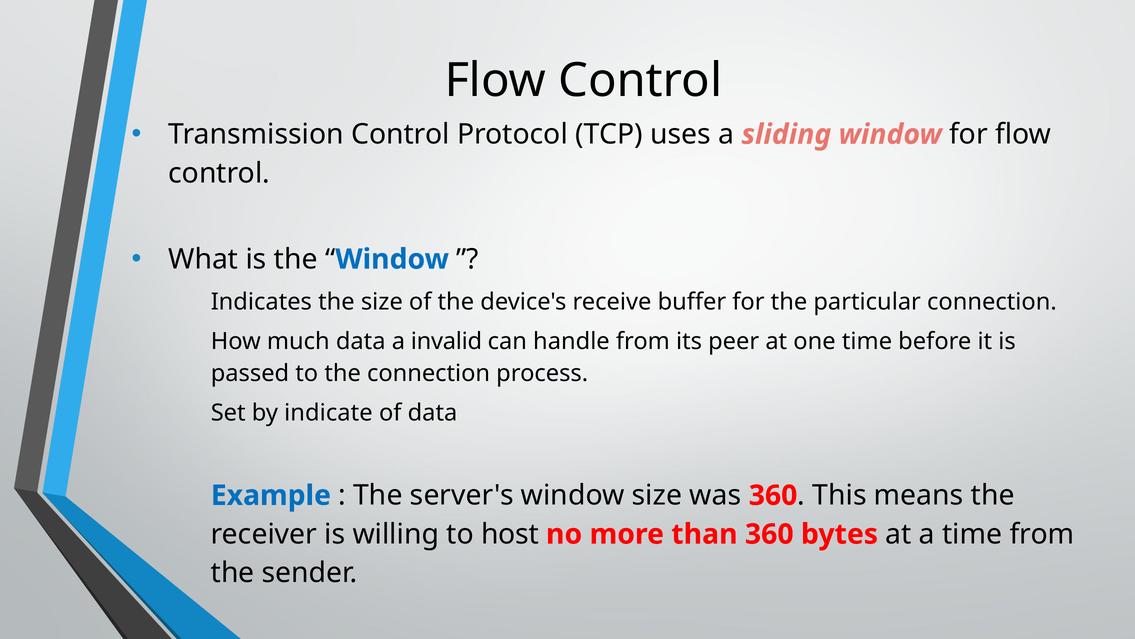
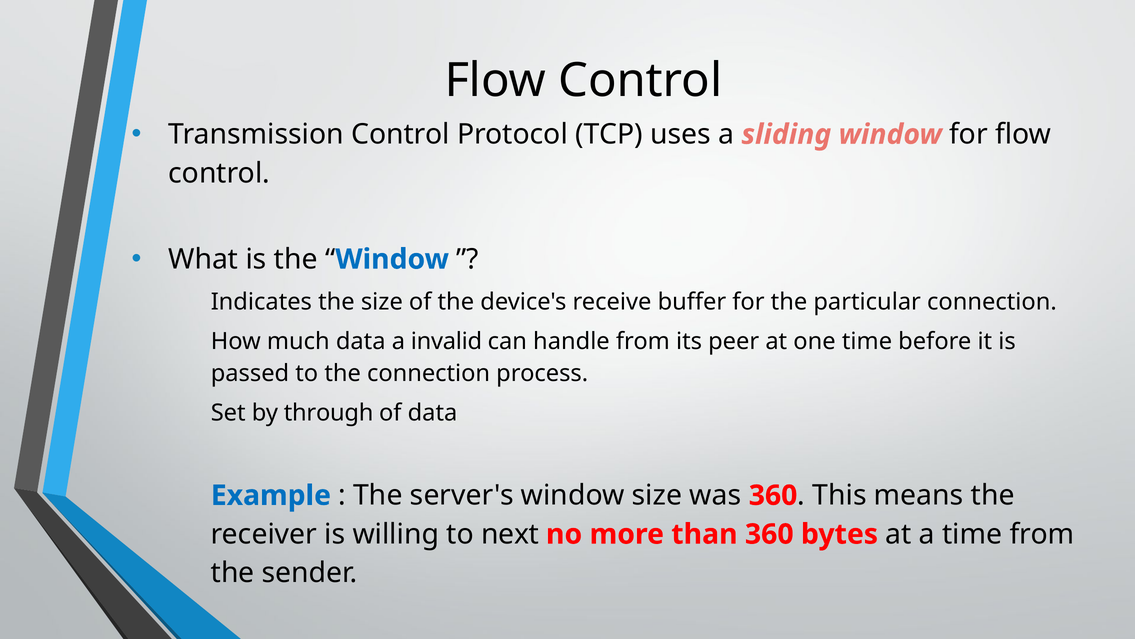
indicate: indicate -> through
host: host -> next
